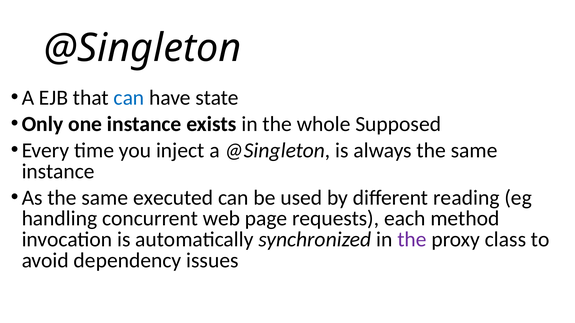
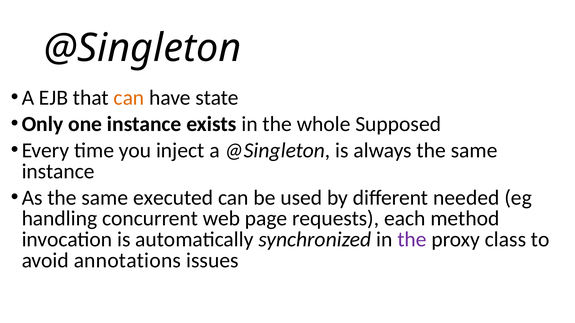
can at (129, 98) colour: blue -> orange
reading: reading -> needed
dependency: dependency -> annotations
